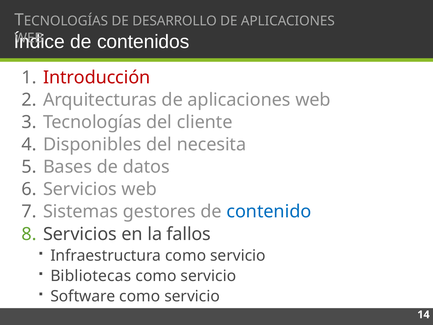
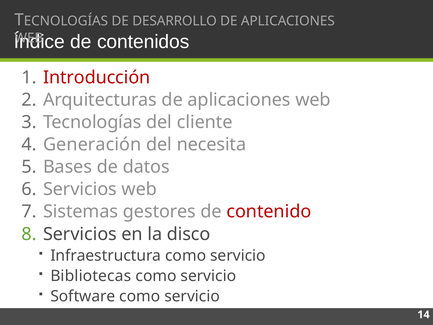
Disponibles: Disponibles -> Generación
contenido colour: blue -> red
fallos: fallos -> disco
